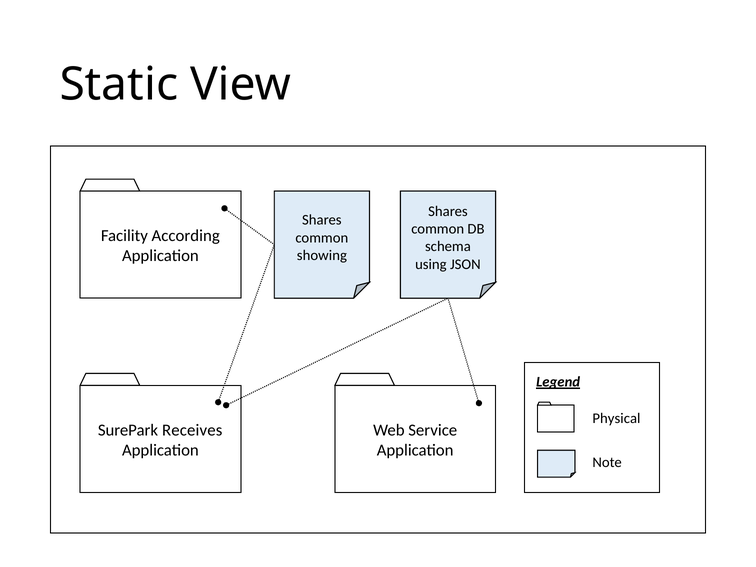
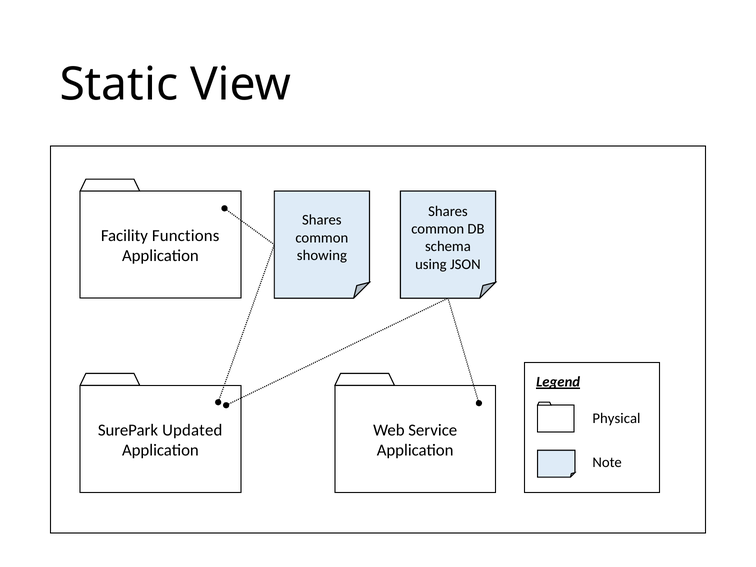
According: According -> Functions
Receives: Receives -> Updated
